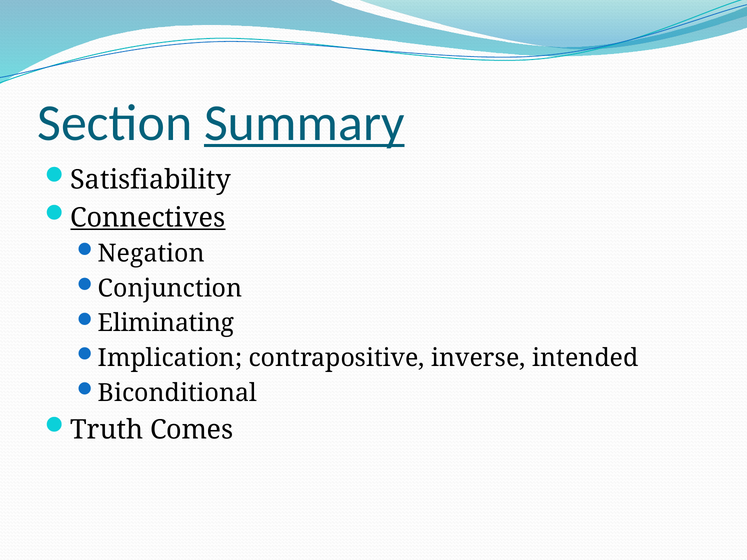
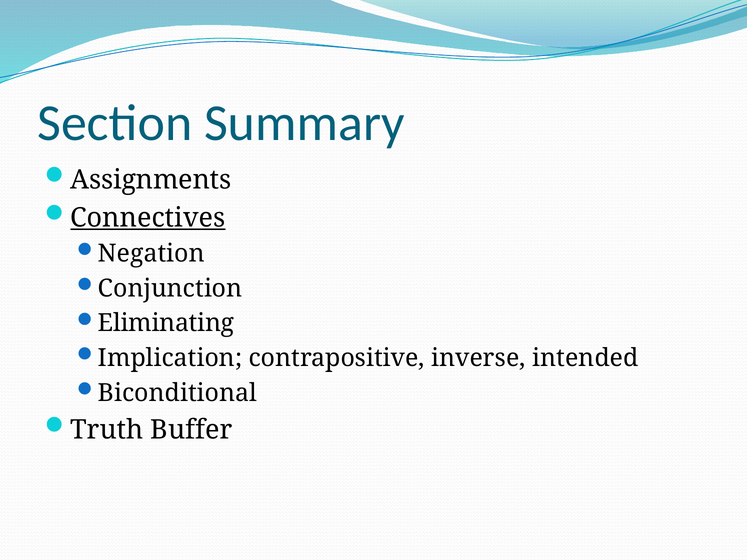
Summary underline: present -> none
Satisfiability: Satisfiability -> Assignments
Comes: Comes -> Buffer
